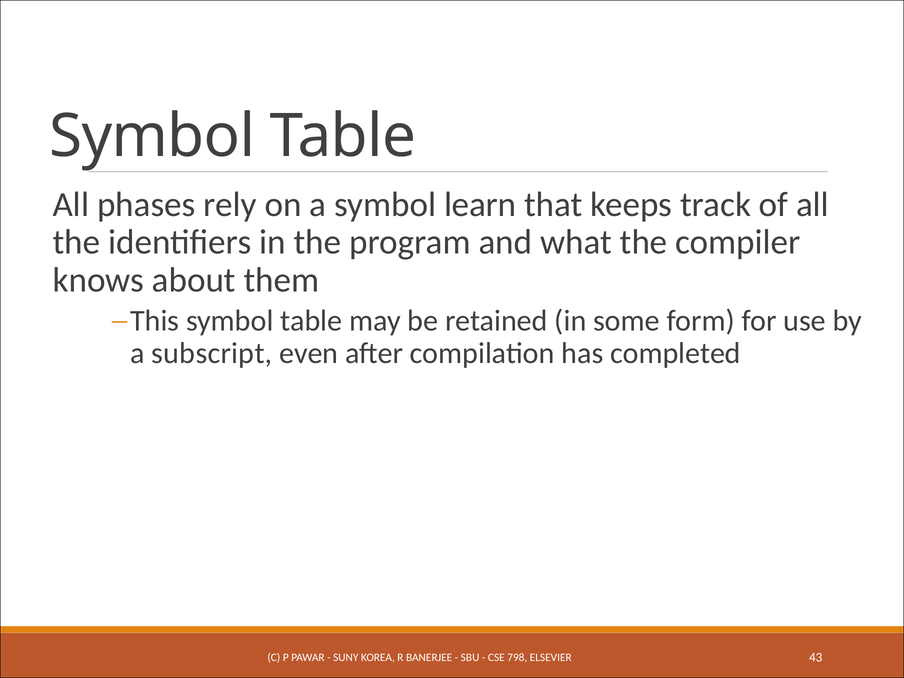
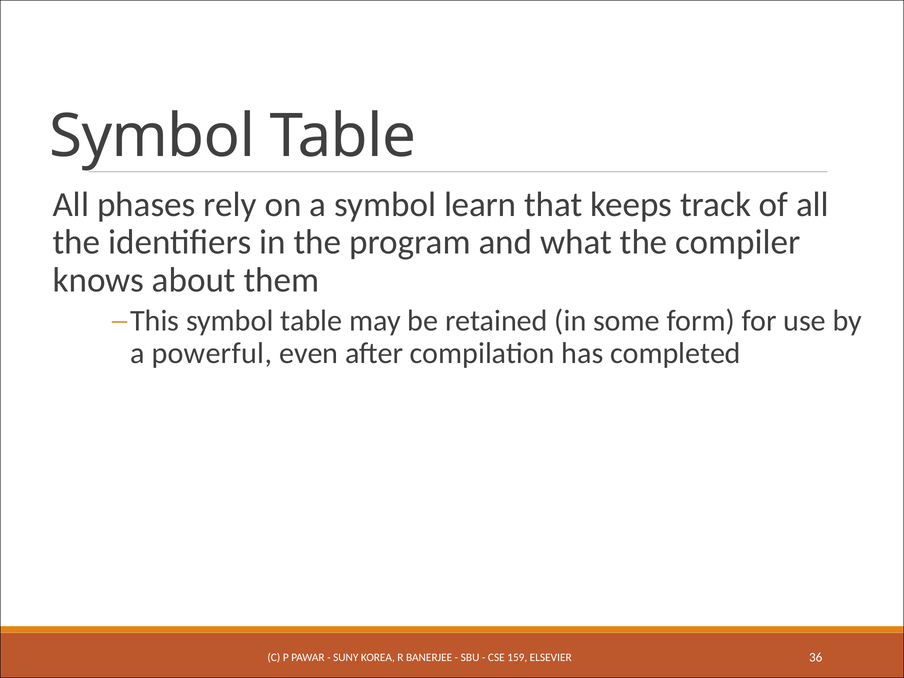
subscript: subscript -> powerful
798: 798 -> 159
43: 43 -> 36
